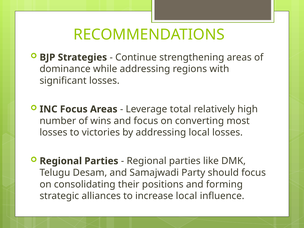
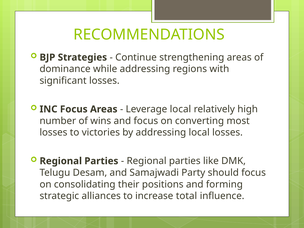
Leverage total: total -> local
increase local: local -> total
